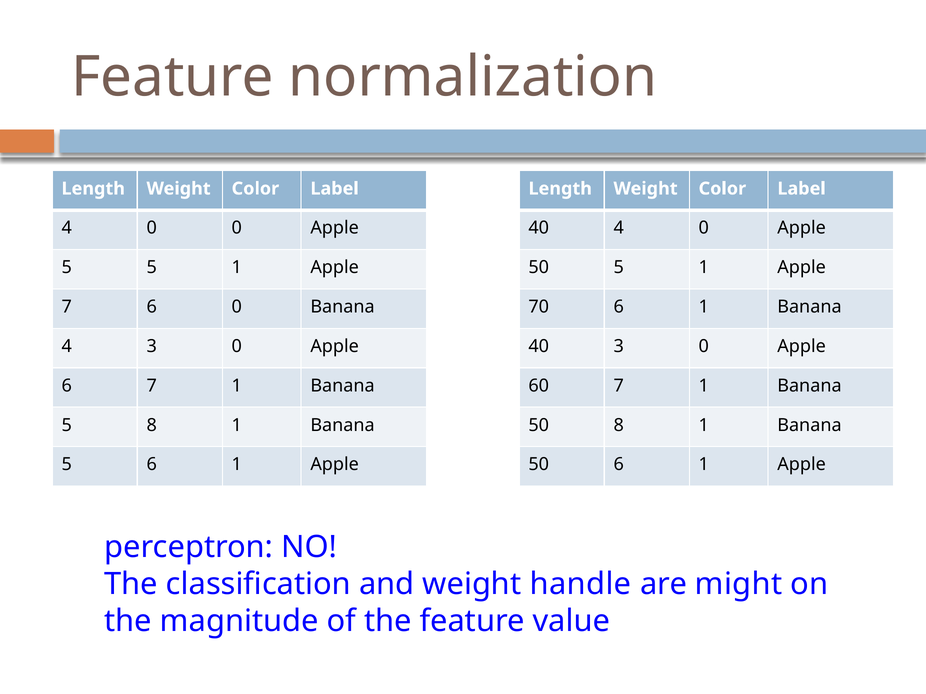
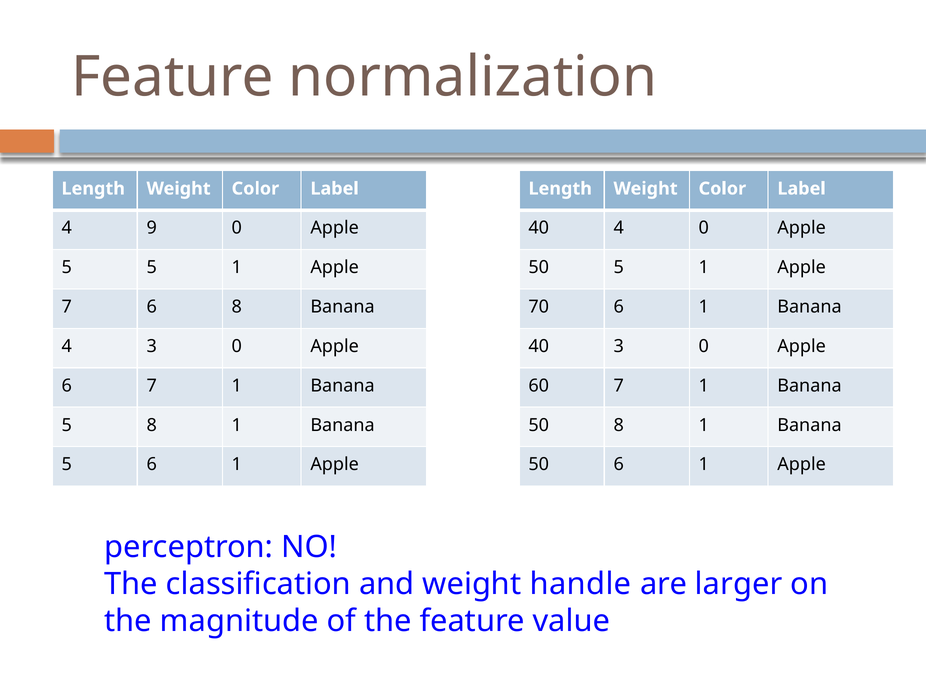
0 at (152, 228): 0 -> 9
6 0: 0 -> 8
might: might -> larger
